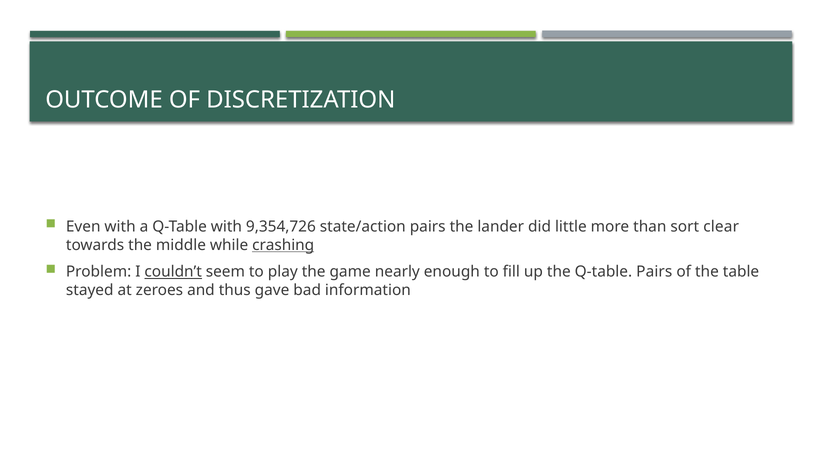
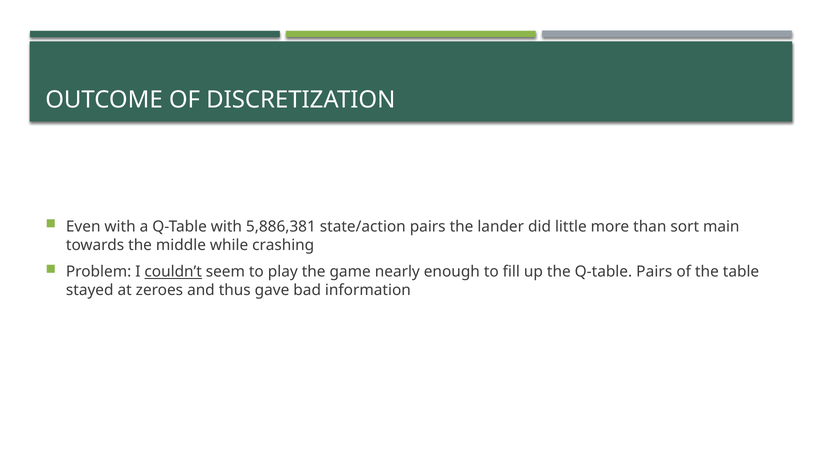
9,354,726: 9,354,726 -> 5,886,381
clear: clear -> main
crashing underline: present -> none
